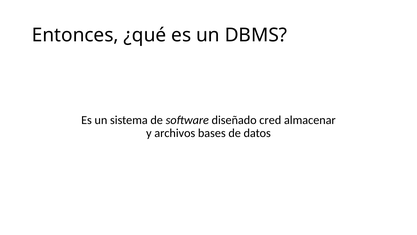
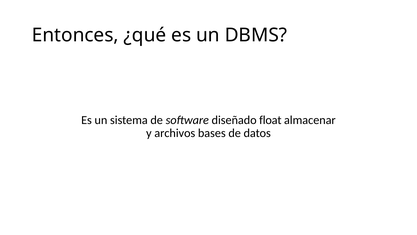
cred: cred -> float
